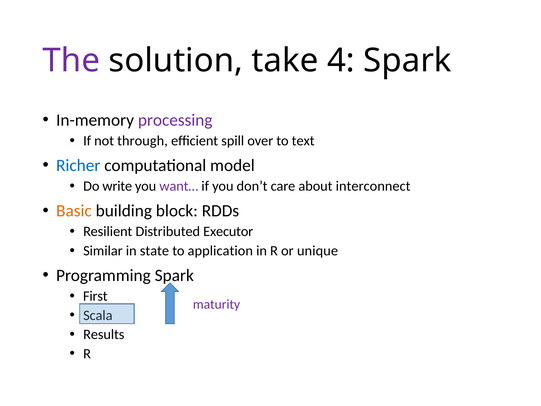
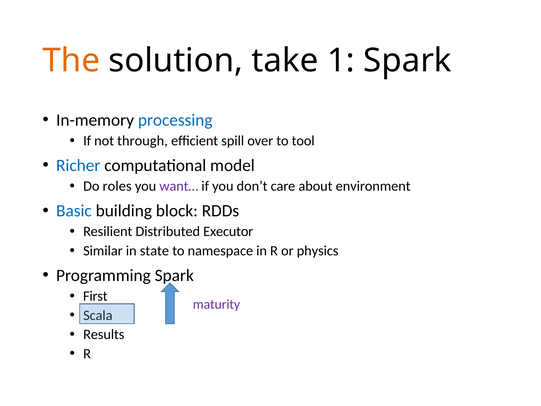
The colour: purple -> orange
4: 4 -> 1
processing colour: purple -> blue
text: text -> tool
write: write -> roles
interconnect: interconnect -> environment
Basic colour: orange -> blue
application: application -> namespace
unique: unique -> physics
